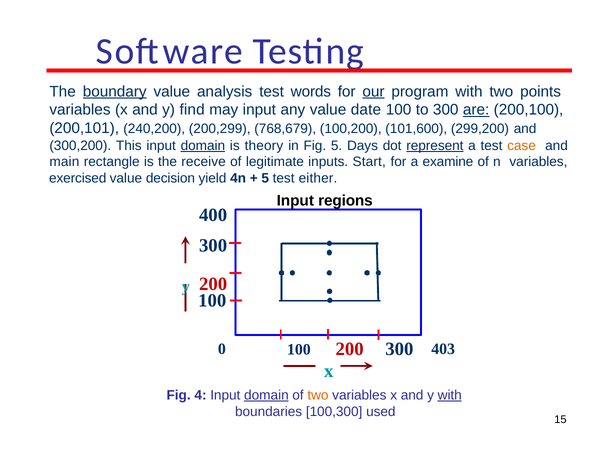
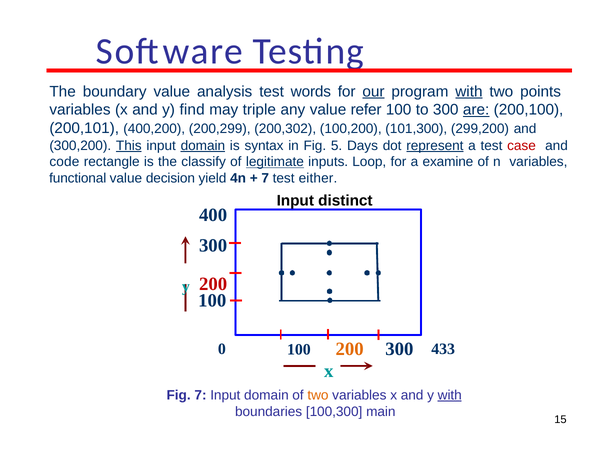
boundary underline: present -> none
with at (469, 92) underline: none -> present
may input: input -> triple
date: date -> refer
240,200: 240,200 -> 400,200
768,679: 768,679 -> 200,302
101,600: 101,600 -> 101,300
This underline: none -> present
theory: theory -> syntax
case colour: orange -> red
main: main -> code
receive: receive -> classify
legitimate underline: none -> present
Start: Start -> Loop
exercised: exercised -> functional
5 at (265, 178): 5 -> 7
regions: regions -> distinct
200 at (350, 349) colour: red -> orange
403: 403 -> 433
Fig 4: 4 -> 7
domain at (266, 396) underline: present -> none
used: used -> main
